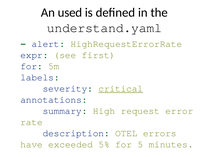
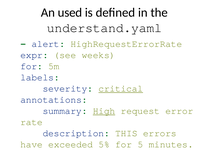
first: first -> weeks
High underline: none -> present
OTEL: OTEL -> THIS
